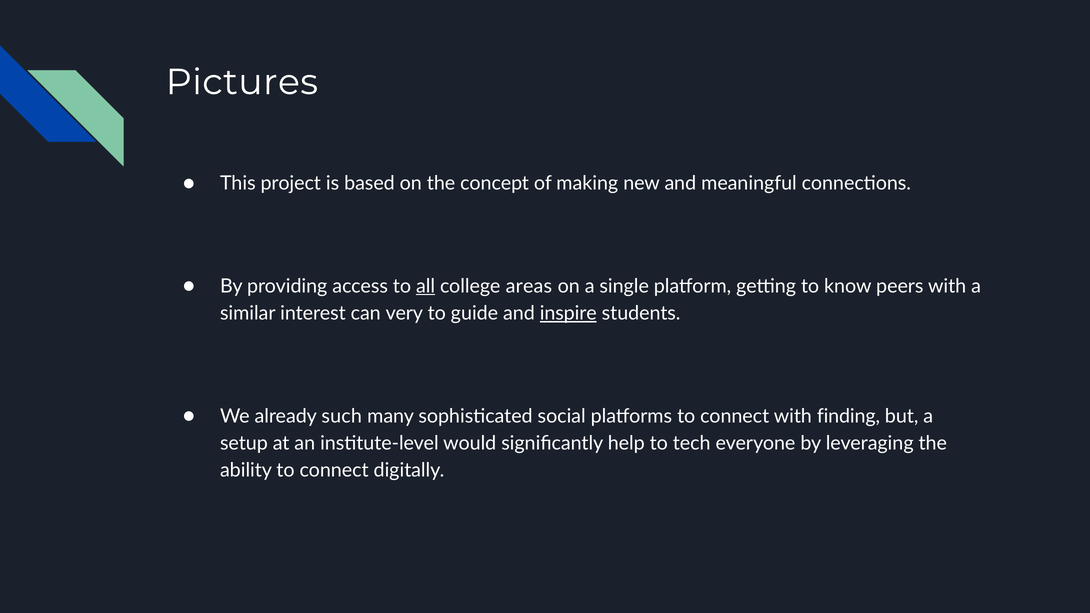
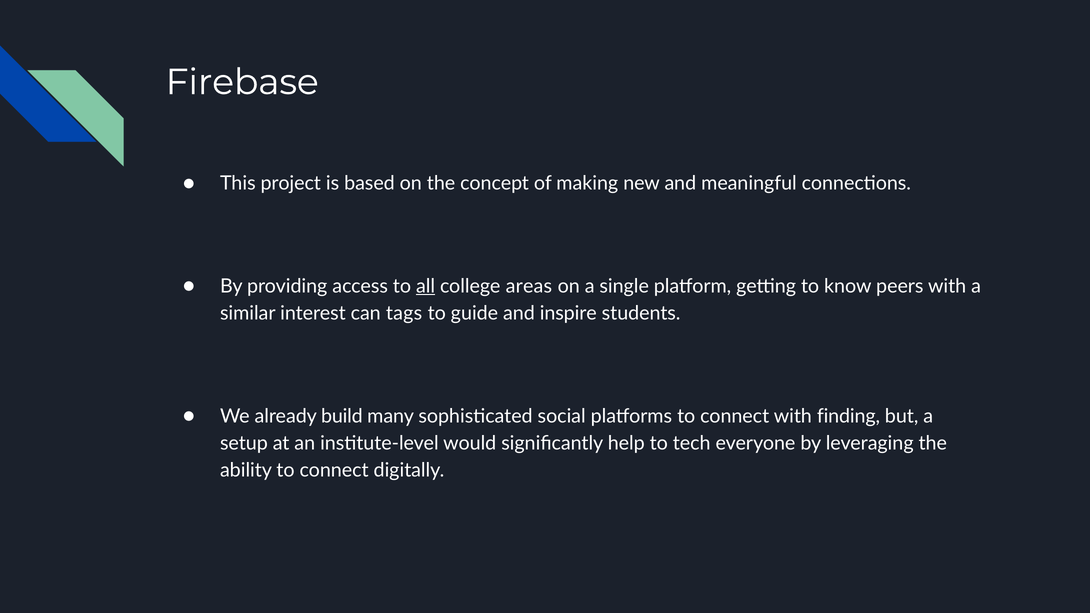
Pictures: Pictures -> Firebase
very: very -> tags
inspire underline: present -> none
such: such -> build
